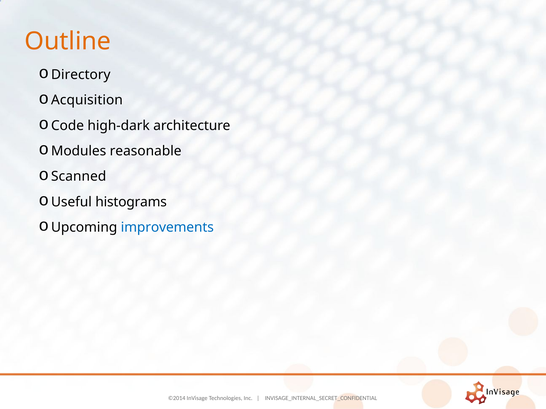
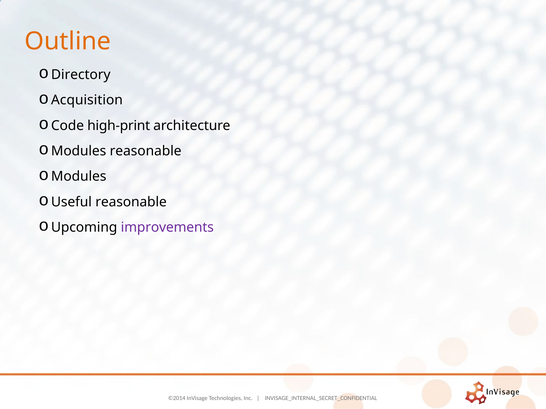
high-dark: high-dark -> high-print
Scanned at (79, 177): Scanned -> Modules
Useful histograms: histograms -> reasonable
improvements colour: blue -> purple
